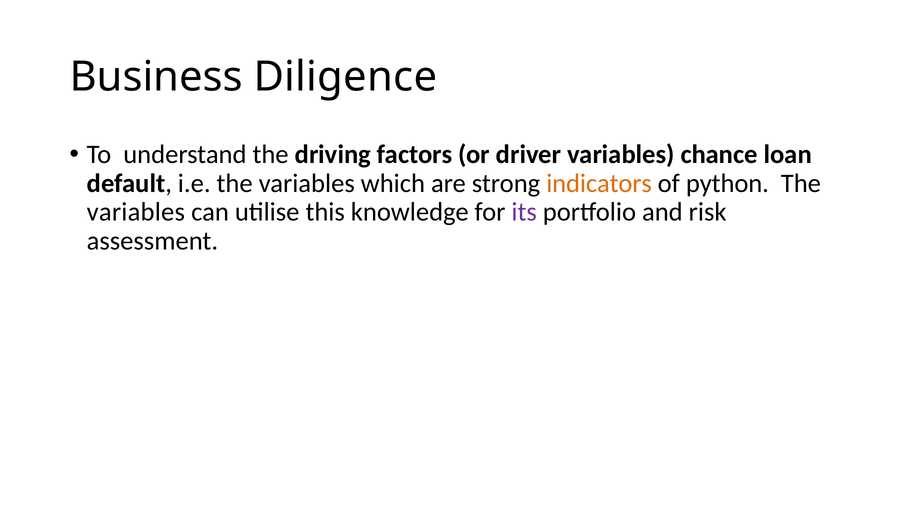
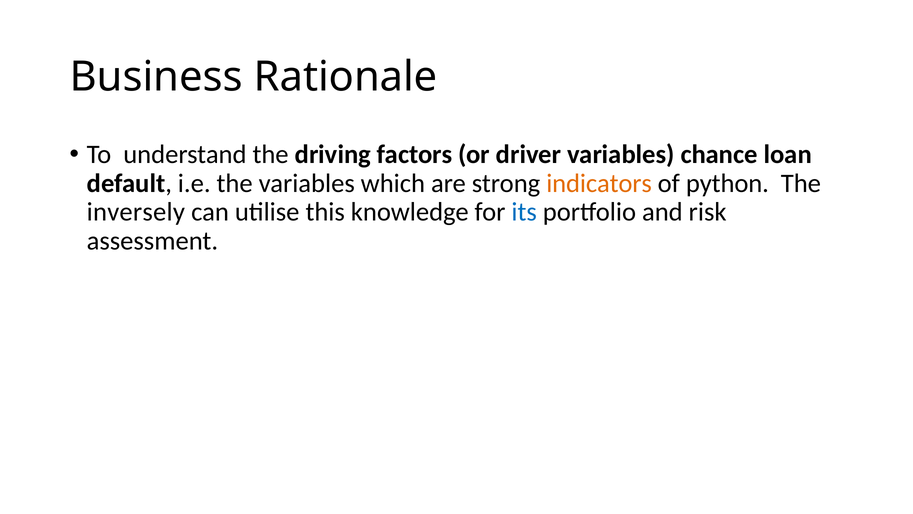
Diligence: Diligence -> Rationale
variables at (136, 212): variables -> inversely
its colour: purple -> blue
